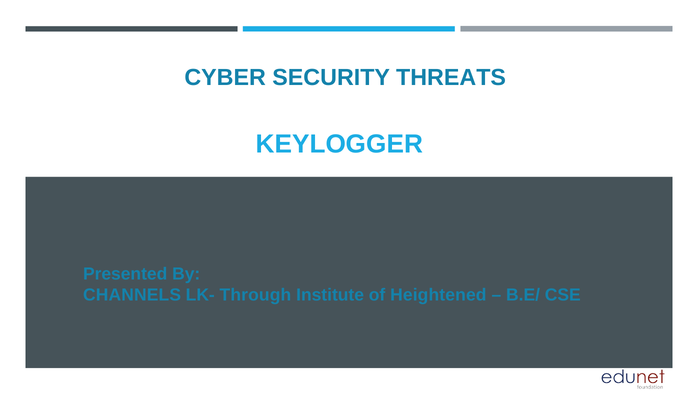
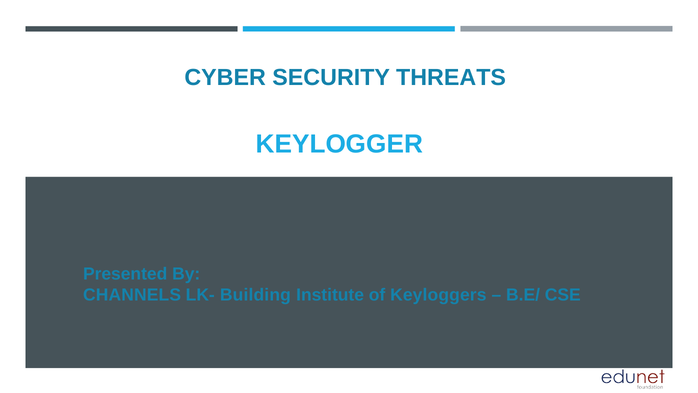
Through: Through -> Building
Heightened: Heightened -> Keyloggers
